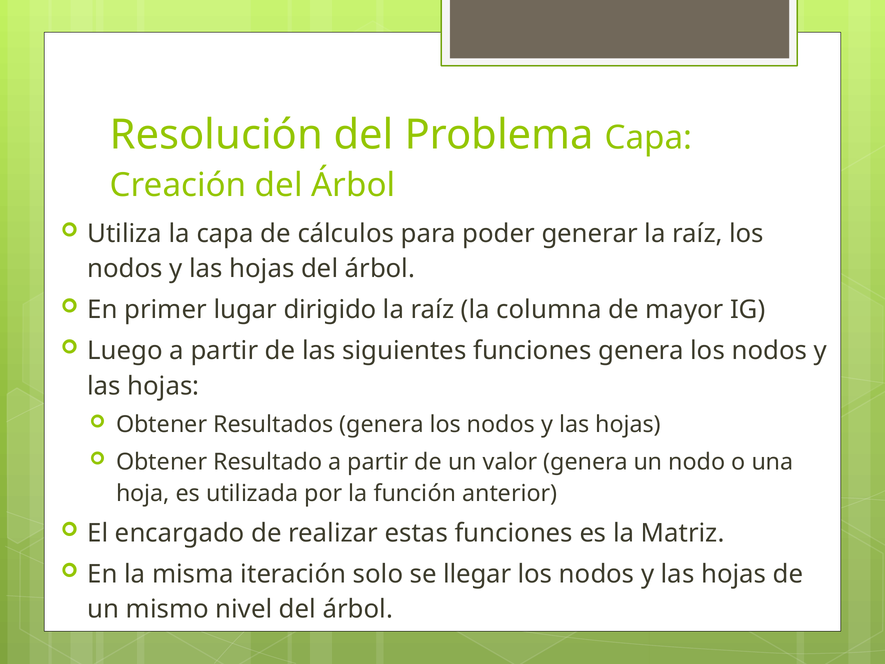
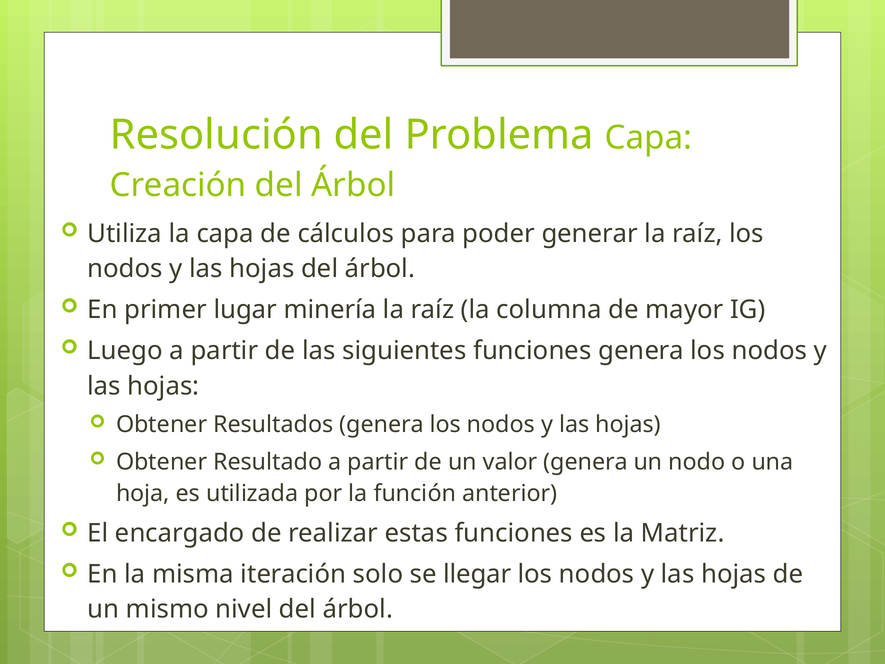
dirigido: dirigido -> minería
